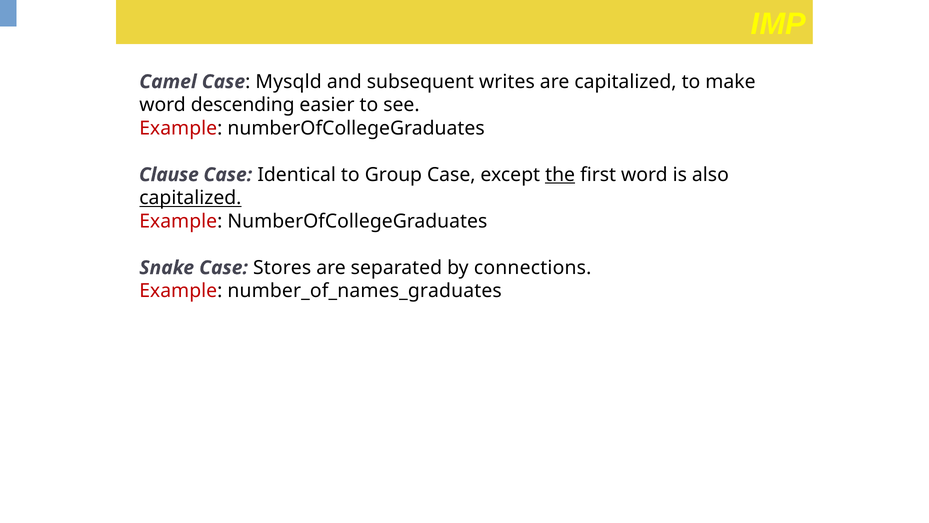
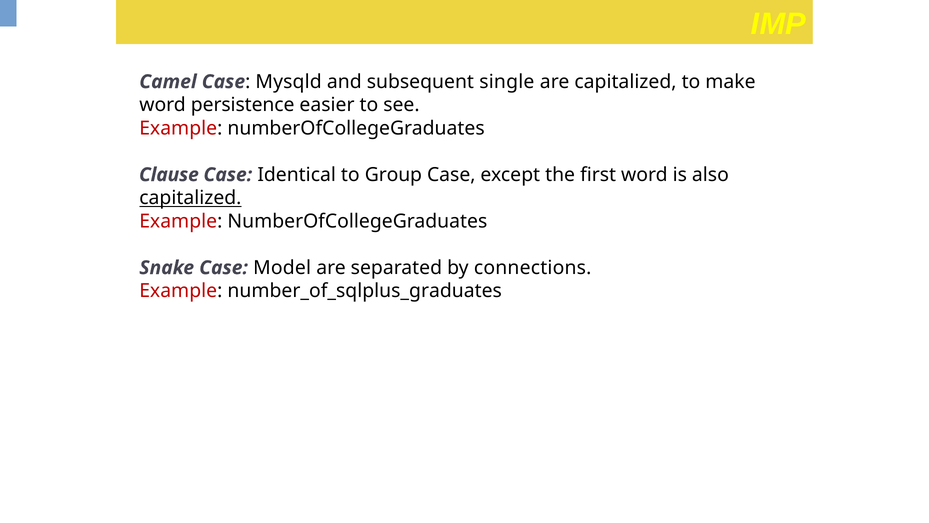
writes: writes -> single
descending: descending -> persistence
the underline: present -> none
Stores: Stores -> Model
number_of_names_graduates: number_of_names_graduates -> number_of_sqlplus_graduates
